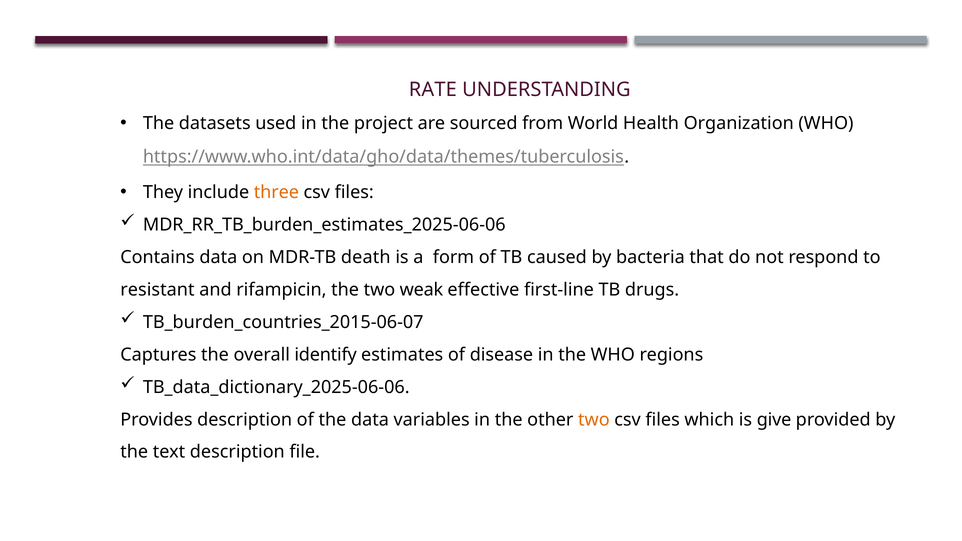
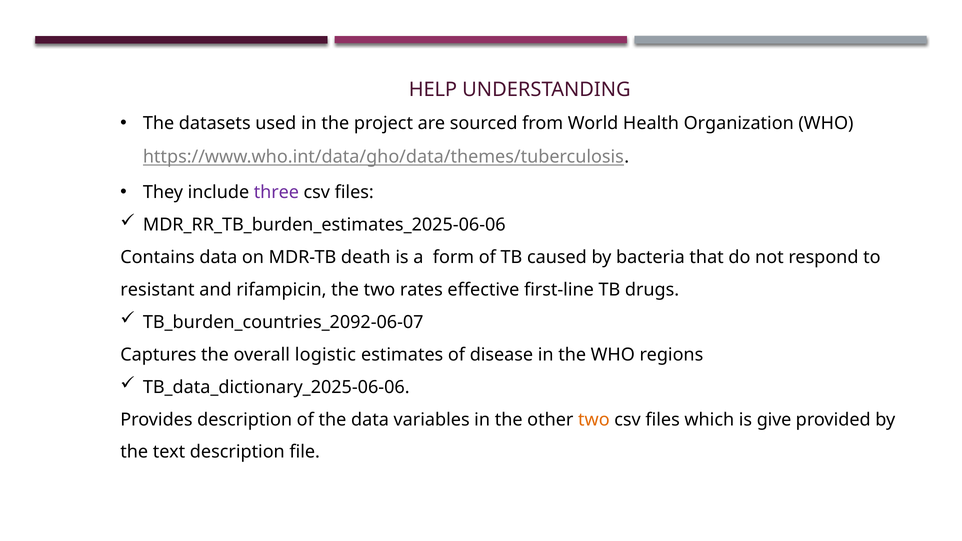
RATE: RATE -> HELP
three colour: orange -> purple
weak: weak -> rates
TB_burden_countries_2015-06-07: TB_burden_countries_2015-06-07 -> TB_burden_countries_2092-06-07
identify: identify -> logistic
